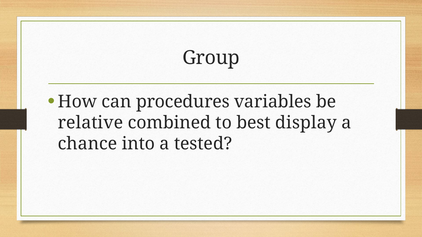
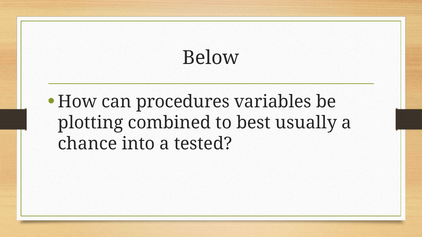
Group: Group -> Below
relative: relative -> plotting
display: display -> usually
